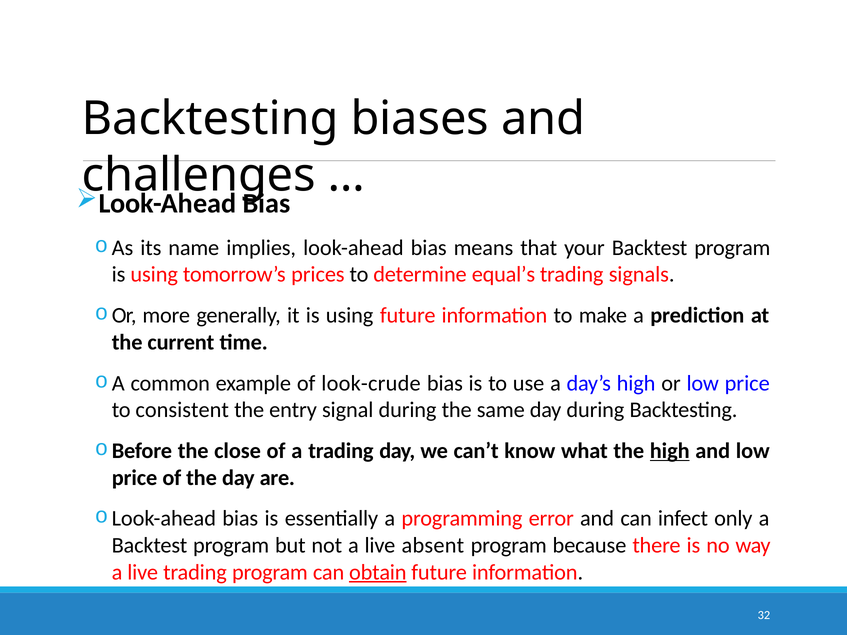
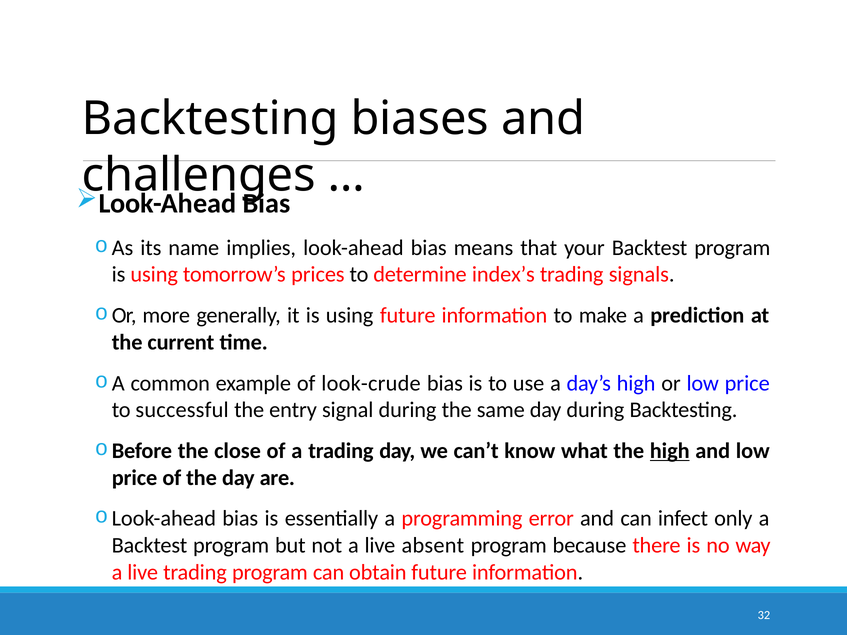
equal’s: equal’s -> index’s
consistent: consistent -> successful
obtain underline: present -> none
